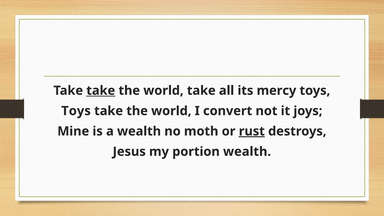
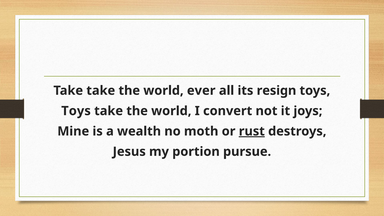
take at (101, 91) underline: present -> none
world take: take -> ever
mercy: mercy -> resign
portion wealth: wealth -> pursue
